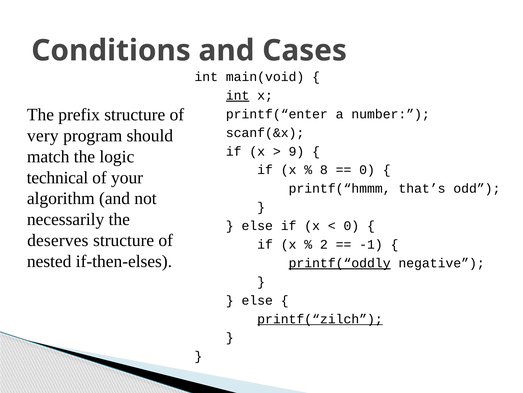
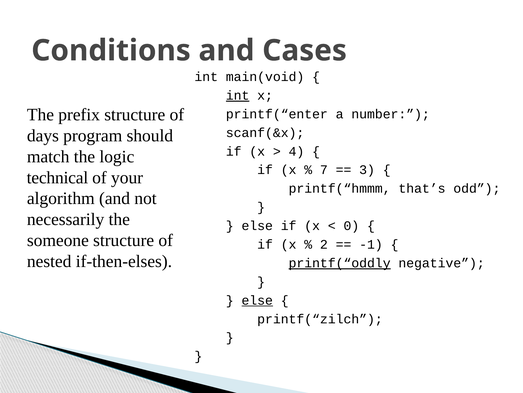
very: very -> days
9: 9 -> 4
8: 8 -> 7
0 at (367, 170): 0 -> 3
deserves: deserves -> someone
else at (257, 300) underline: none -> present
printf(“zilch underline: present -> none
